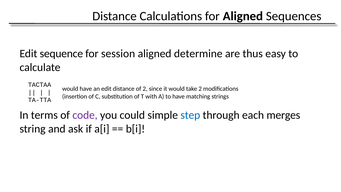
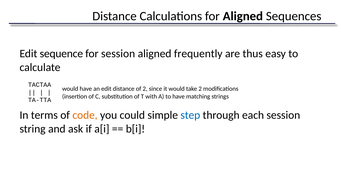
determine: determine -> frequently
code colour: purple -> orange
each merges: merges -> session
